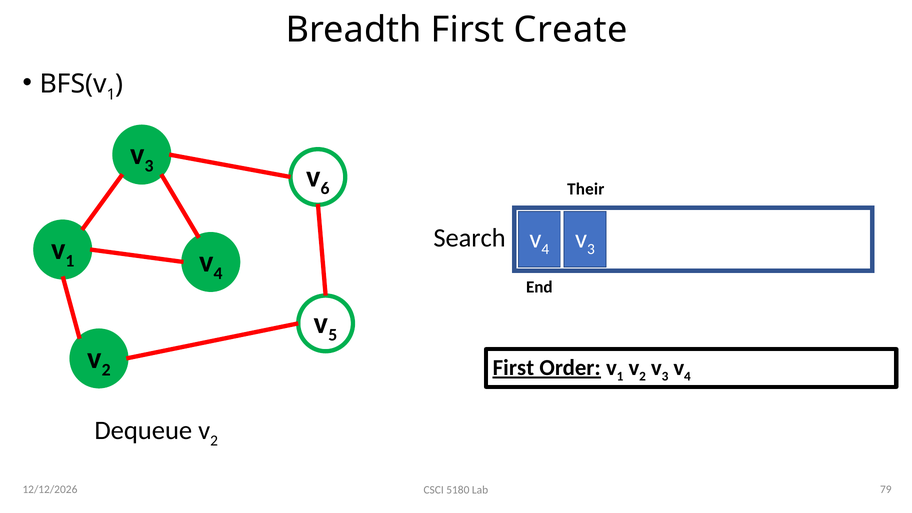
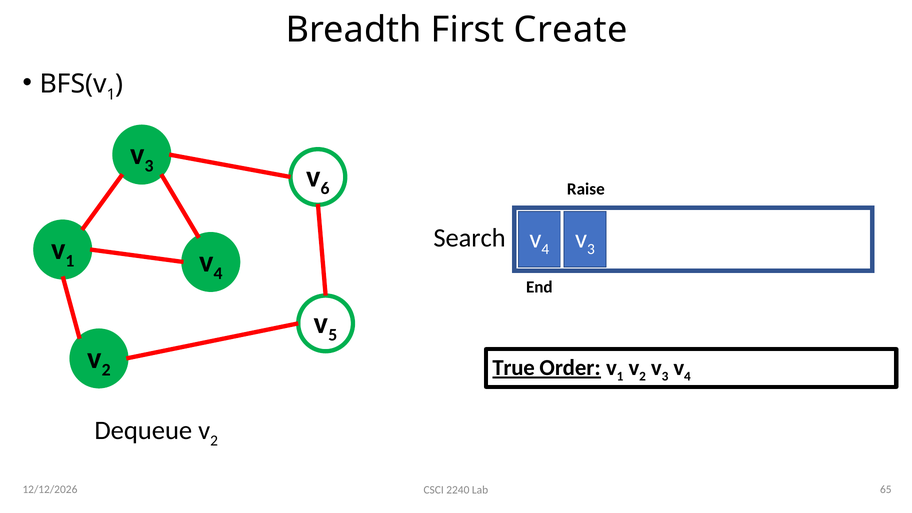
Their: Their -> Raise
First at (513, 368): First -> True
5180: 5180 -> 2240
79: 79 -> 65
